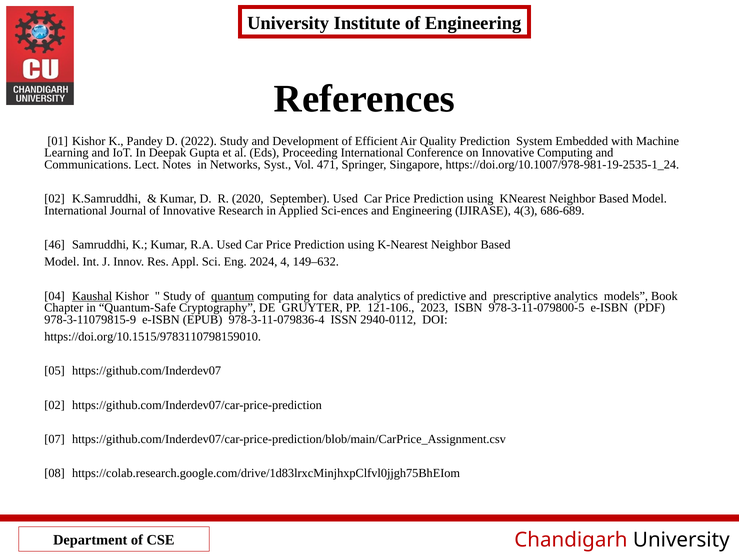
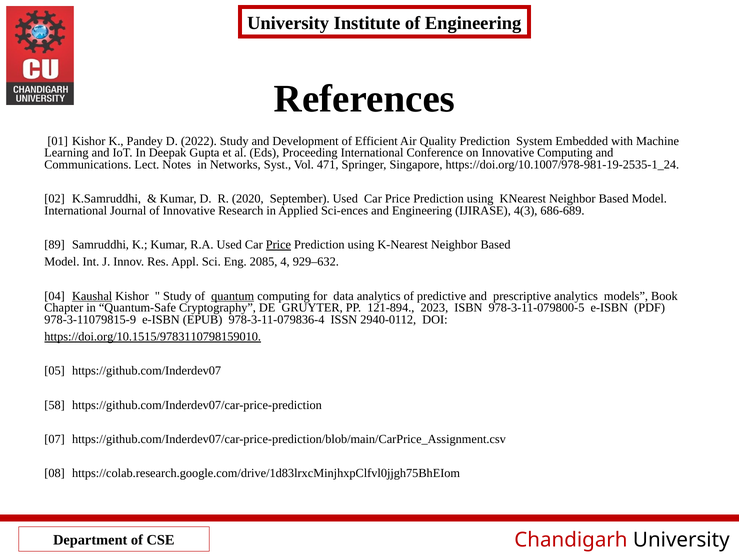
46: 46 -> 89
Price at (278, 244) underline: none -> present
2024: 2024 -> 2085
149–632: 149–632 -> 929–632
121-106: 121-106 -> 121-894
https://doi.org/10.1515/9783110798159010 underline: none -> present
02 at (55, 404): 02 -> 58
